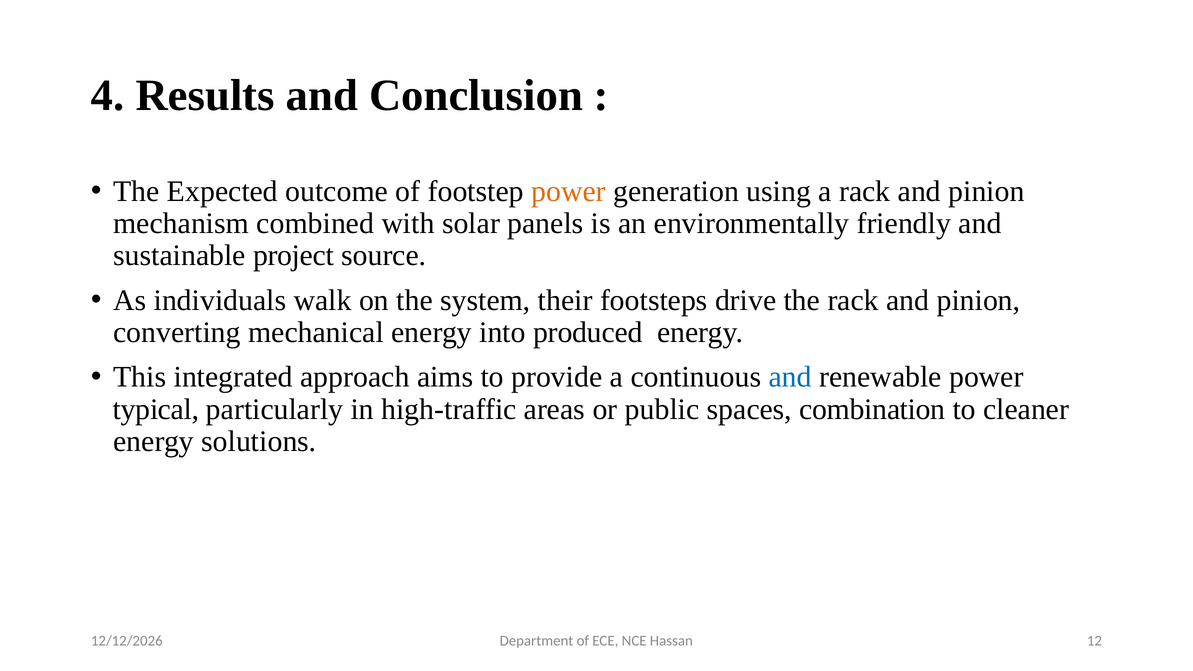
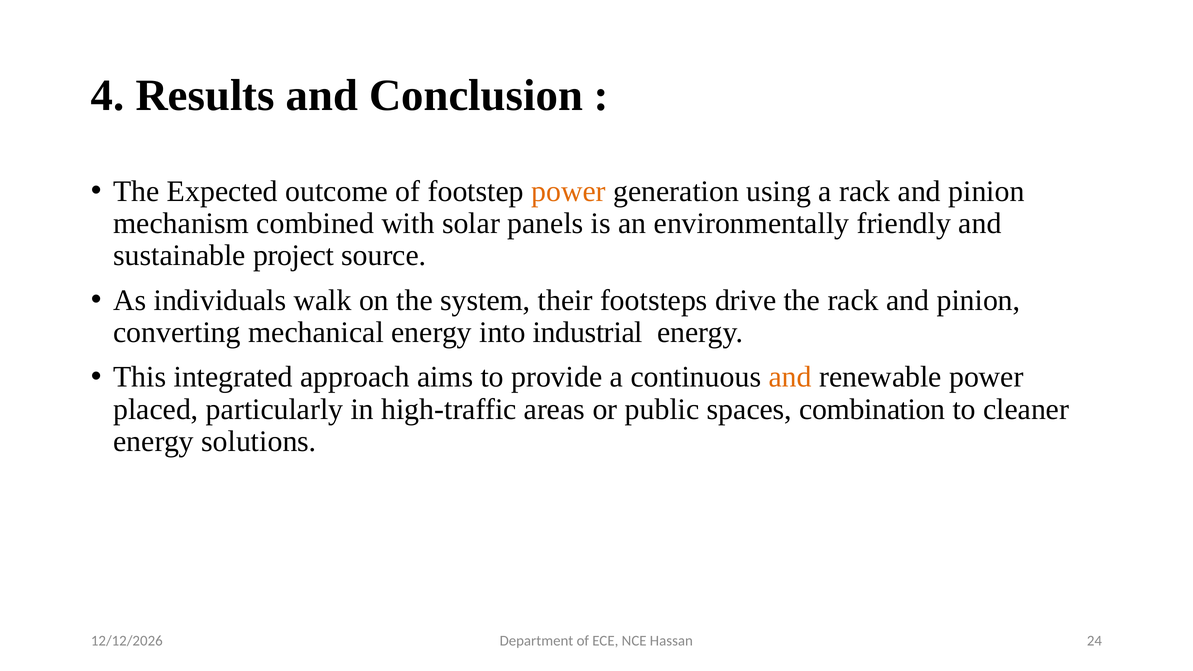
produced: produced -> industrial
and at (790, 377) colour: blue -> orange
typical: typical -> placed
12: 12 -> 24
